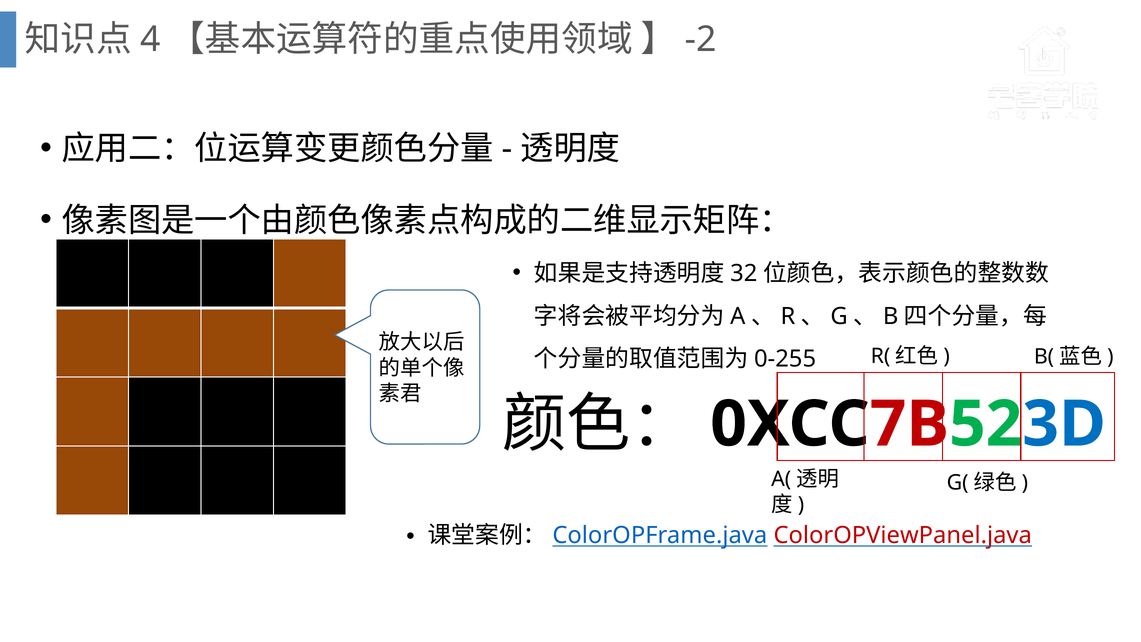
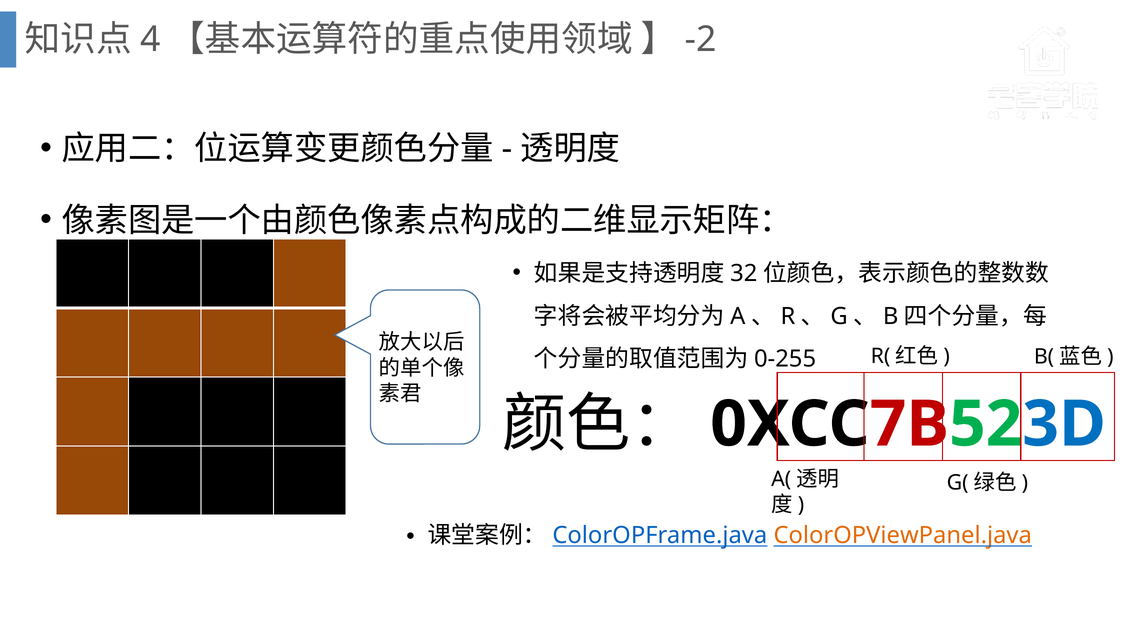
ColorOPViewPanel.java colour: red -> orange
